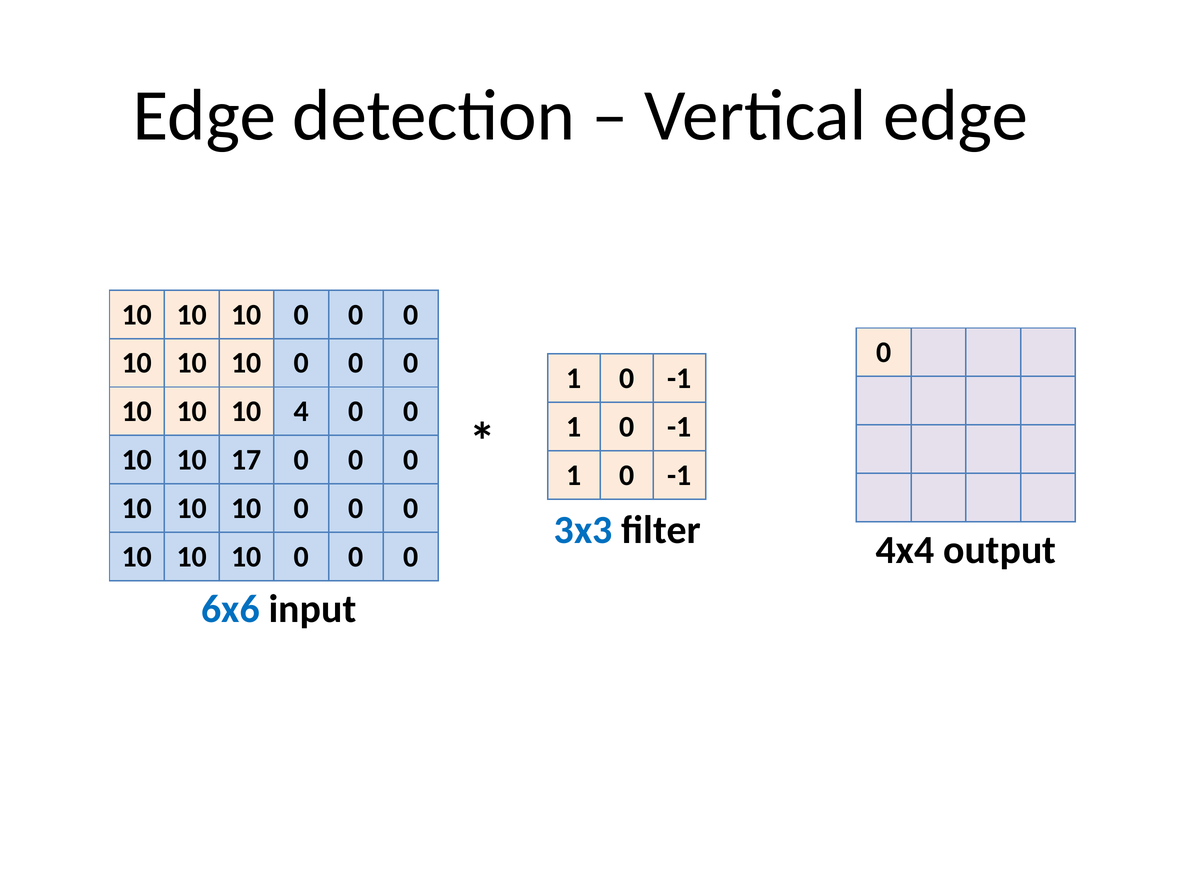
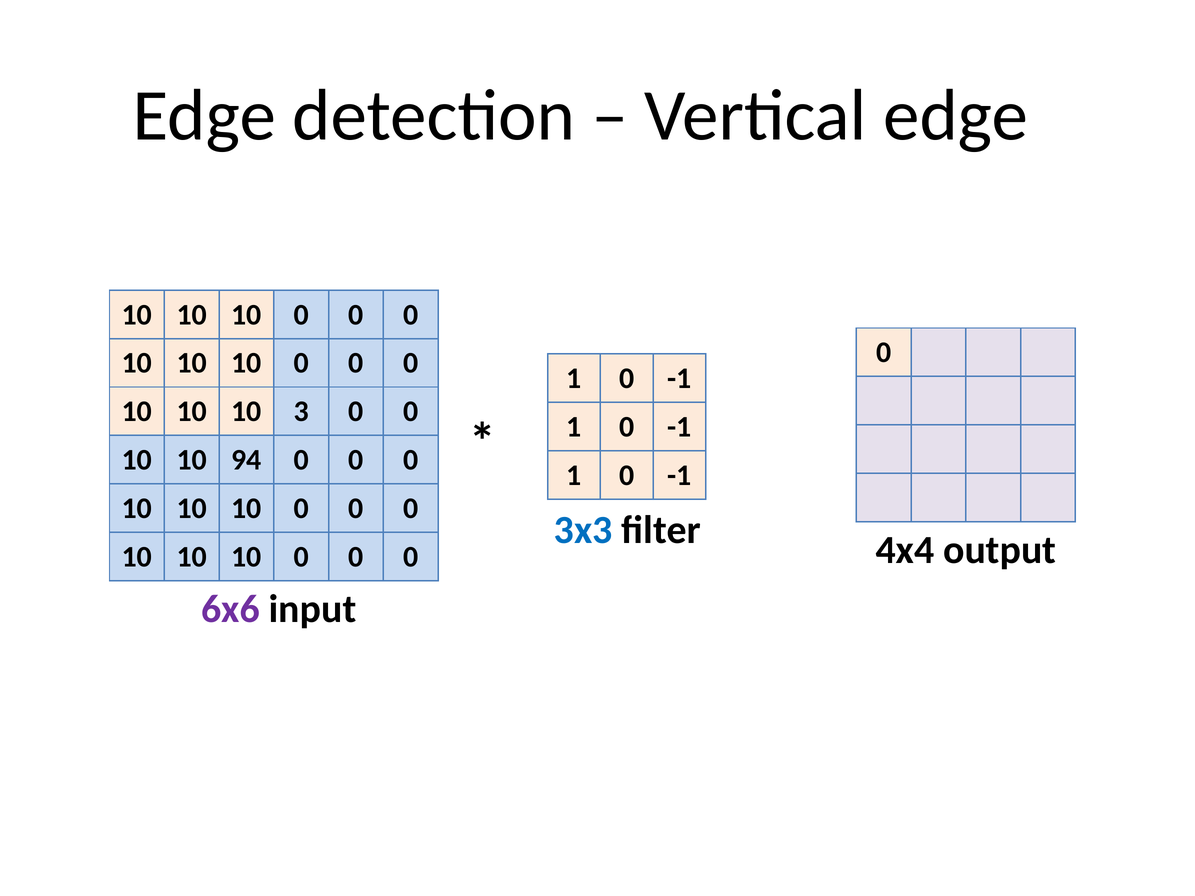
4: 4 -> 3
17: 17 -> 94
6x6 colour: blue -> purple
